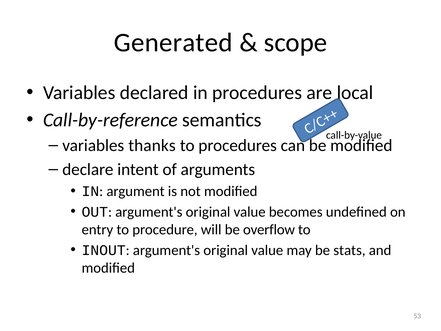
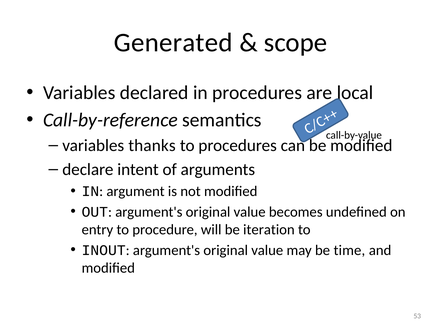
overflow: overflow -> iteration
stats: stats -> time
